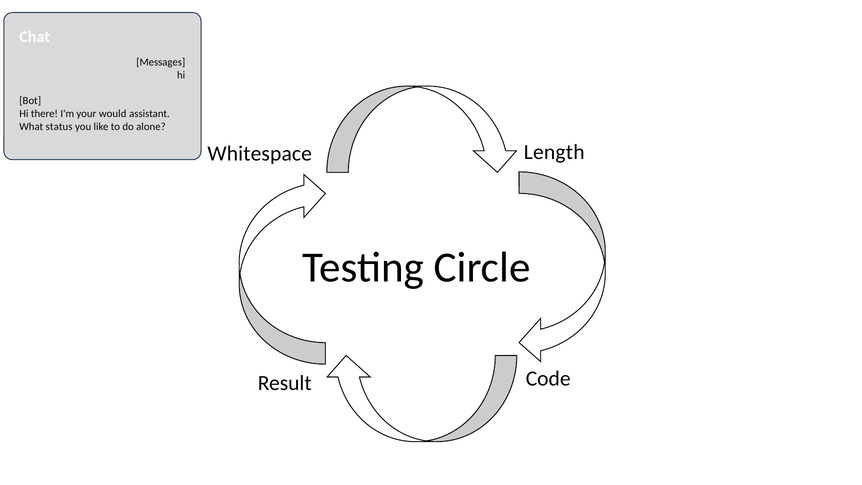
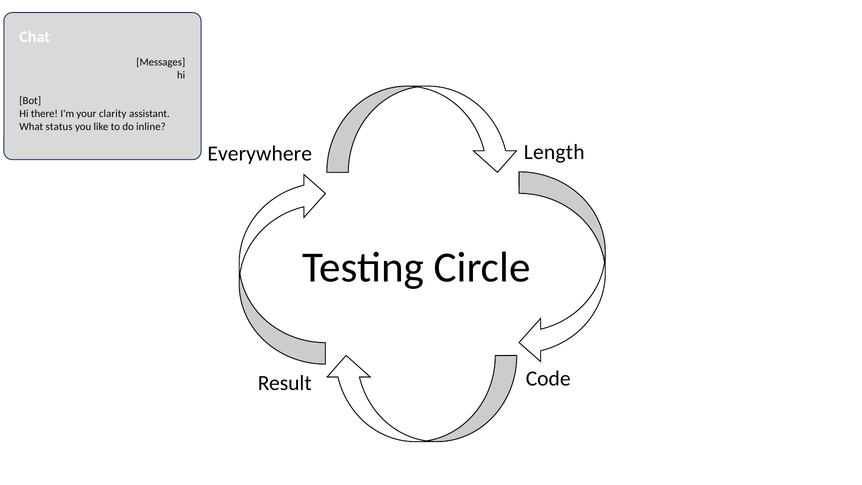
would: would -> clarity
alone: alone -> inline
Whitespace: Whitespace -> Everywhere
